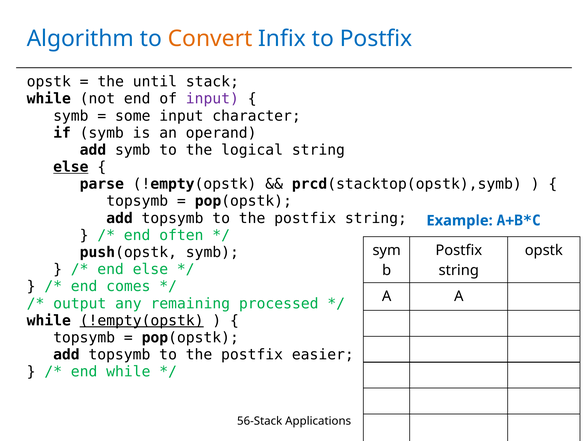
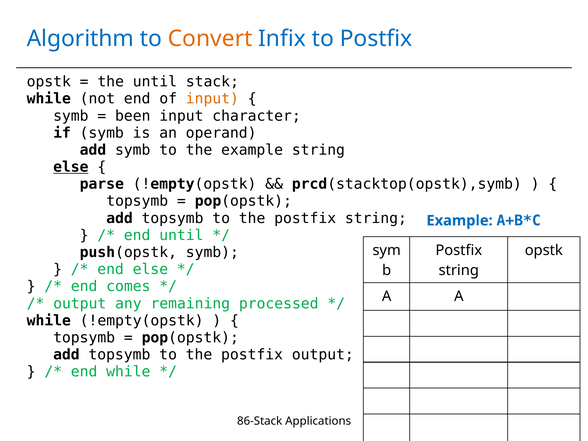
input at (212, 99) colour: purple -> orange
some: some -> been
the logical: logical -> example
end often: often -> until
!empty(opstk at (142, 321) underline: present -> none
postfix easier: easier -> output
56-Stack: 56-Stack -> 86-Stack
